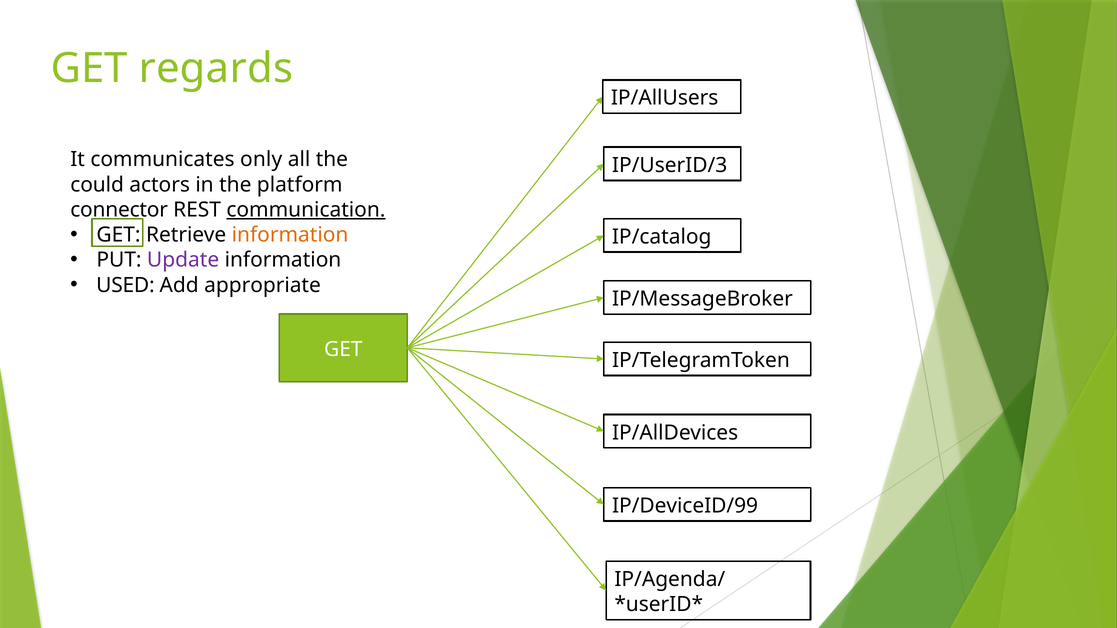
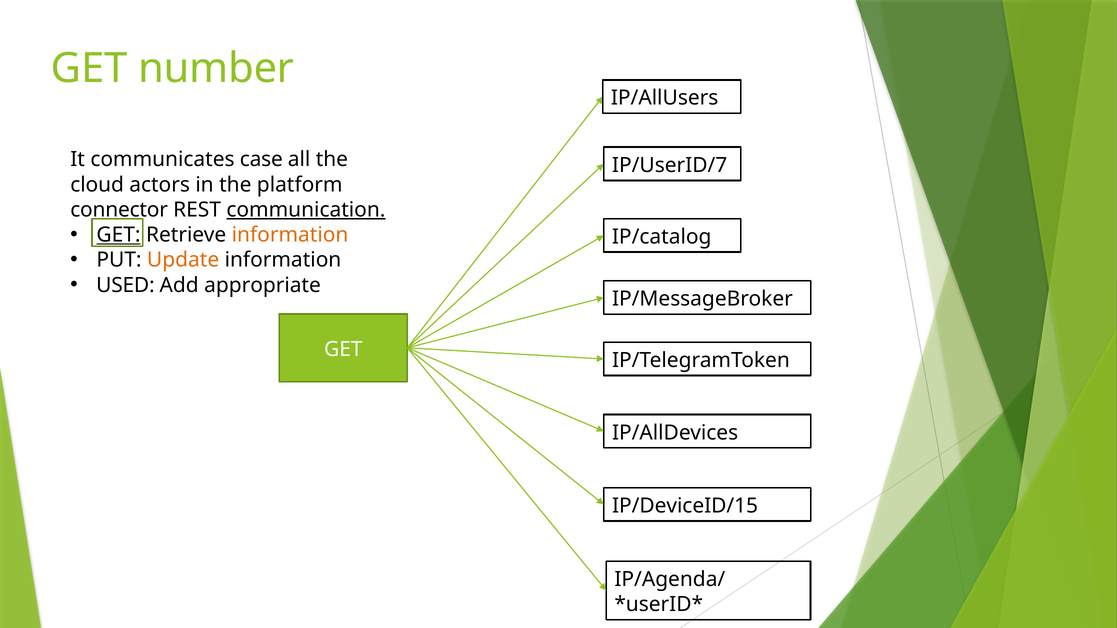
regards: regards -> number
only: only -> case
IP/UserID/3: IP/UserID/3 -> IP/UserID/7
could: could -> cloud
GET at (119, 235) underline: none -> present
Update colour: purple -> orange
IP/DeviceID/99: IP/DeviceID/99 -> IP/DeviceID/15
